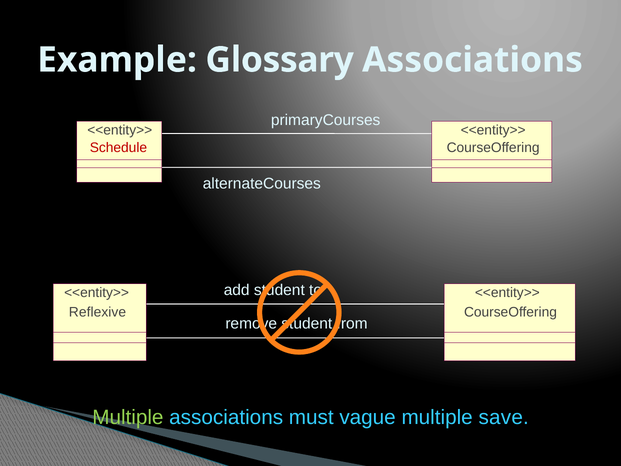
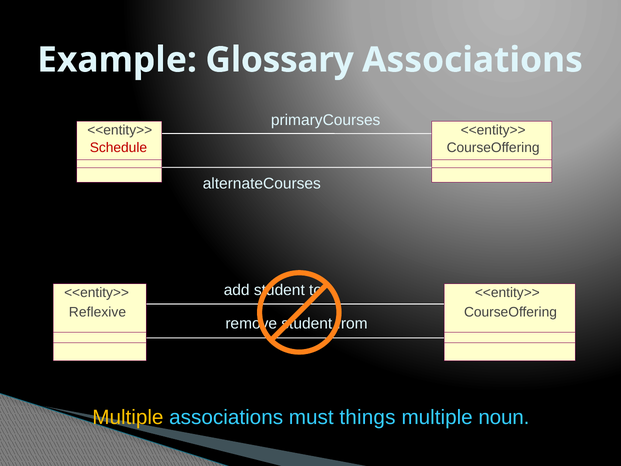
Multiple at (128, 417) colour: light green -> yellow
vague: vague -> things
save: save -> noun
